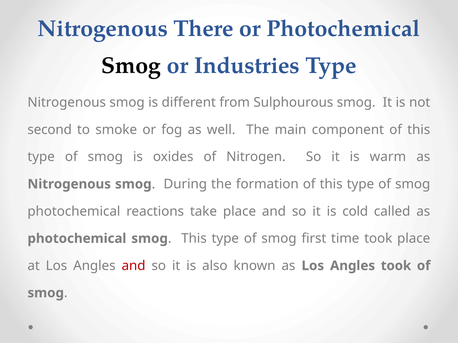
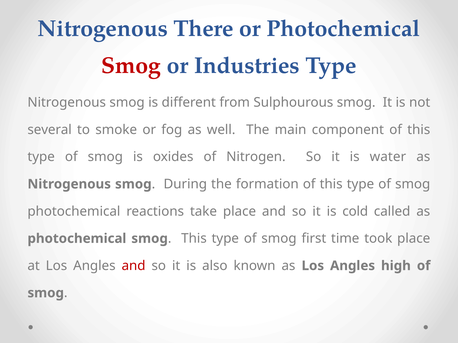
Smog at (131, 66) colour: black -> red
second: second -> several
warm: warm -> water
Angles took: took -> high
